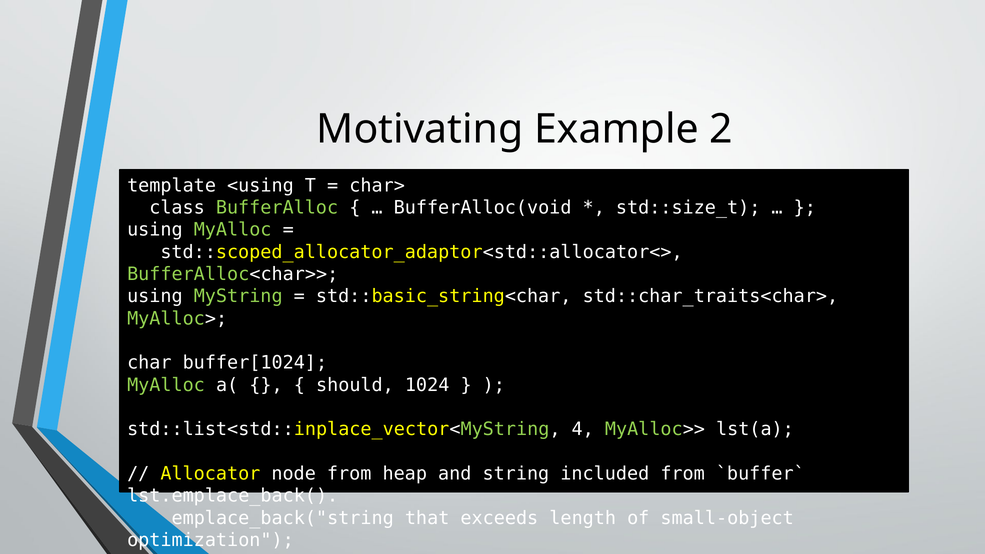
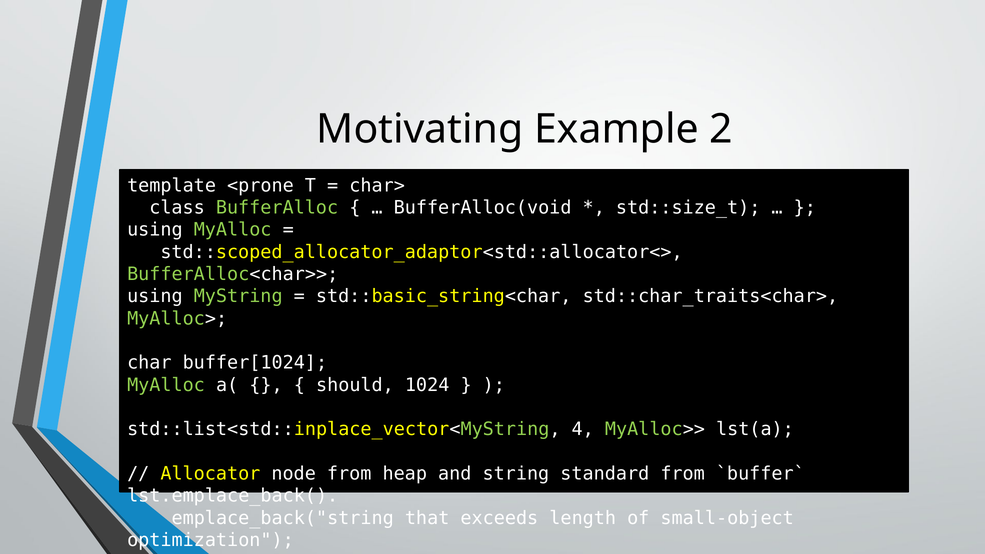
<using: <using -> <prone
included: included -> standard
